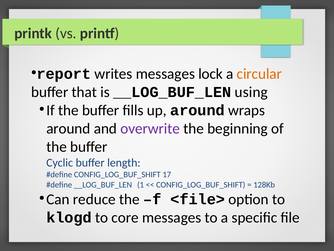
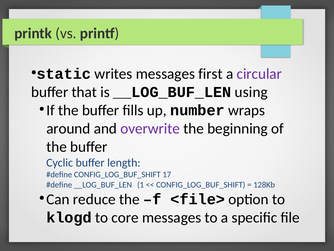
report: report -> static
lock: lock -> first
circular colour: orange -> purple
up around: around -> number
